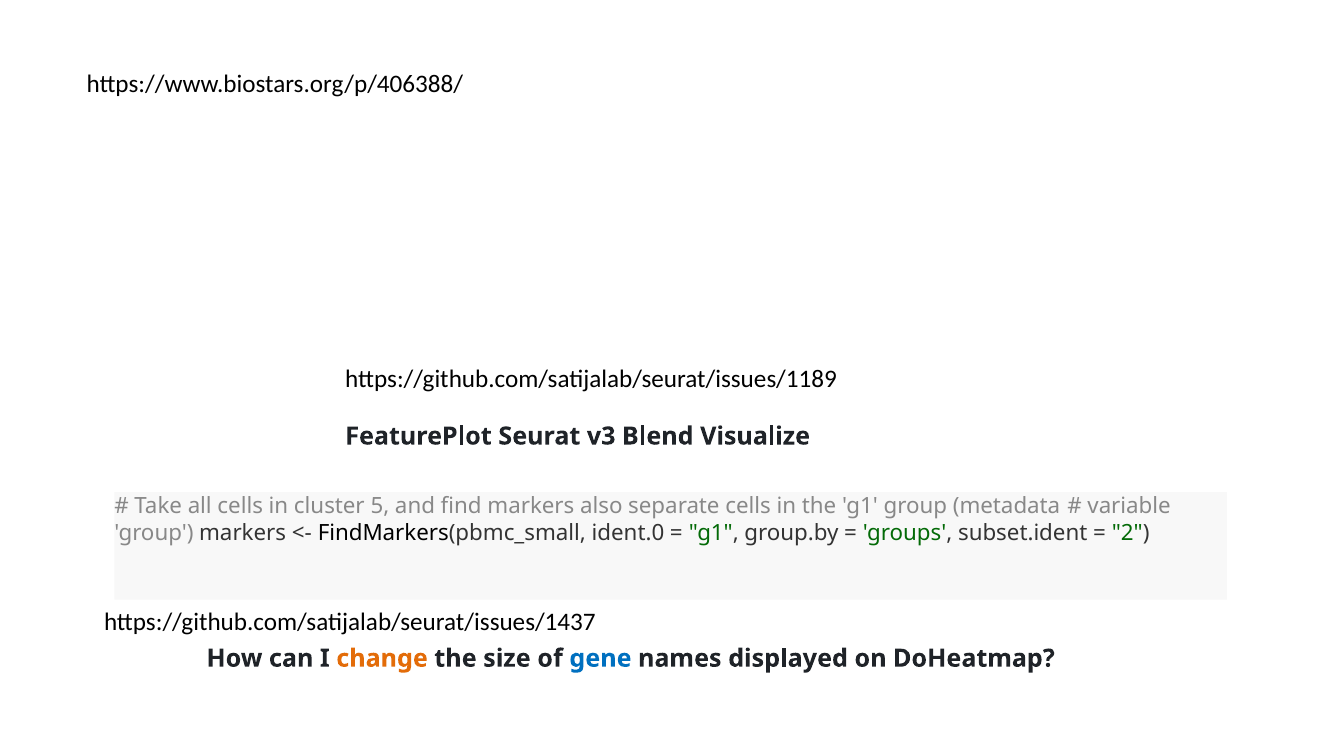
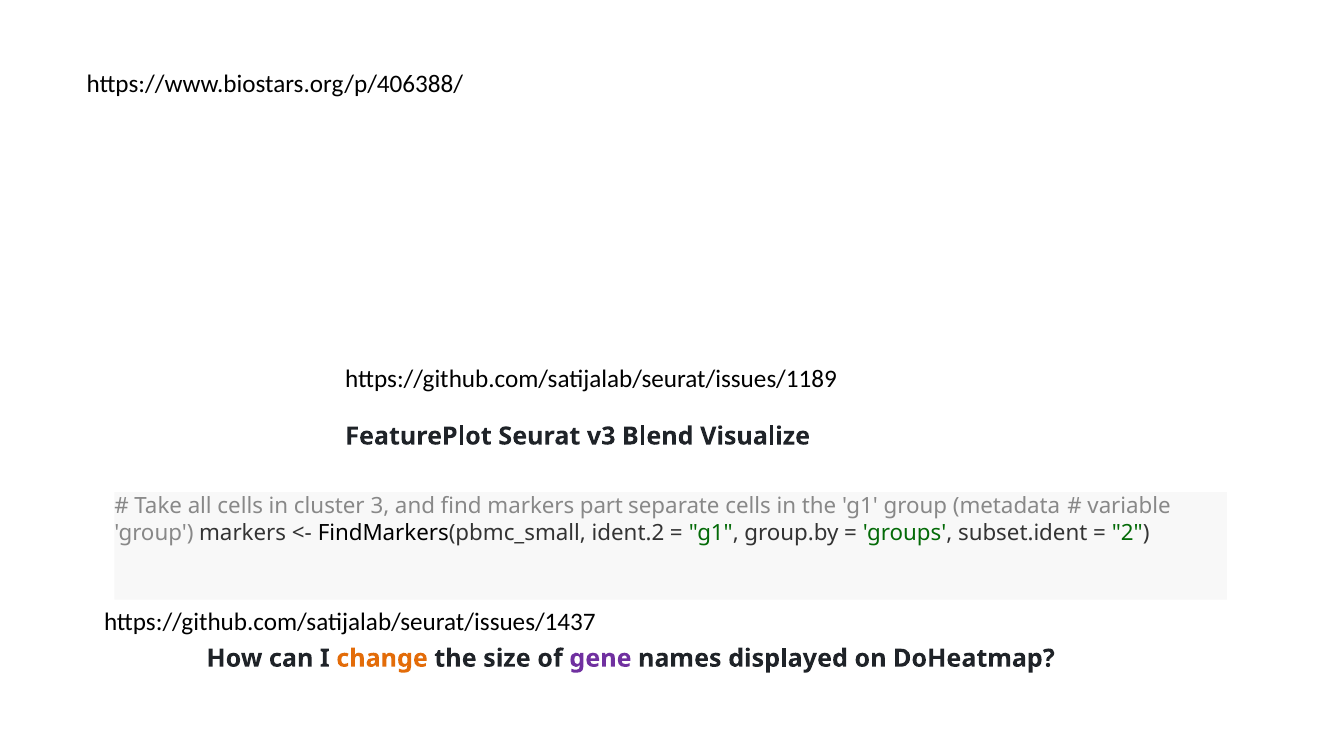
5: 5 -> 3
also: also -> part
ident.0: ident.0 -> ident.2
gene colour: blue -> purple
